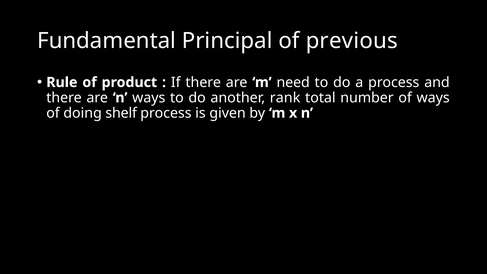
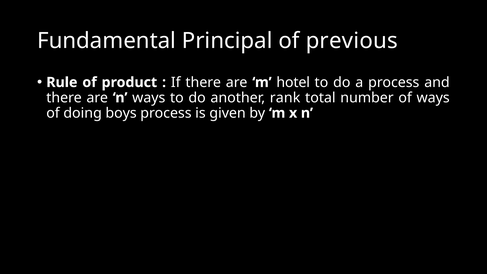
need: need -> hotel
shelf: shelf -> boys
